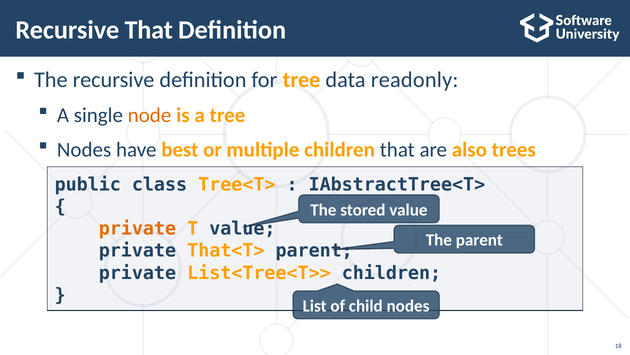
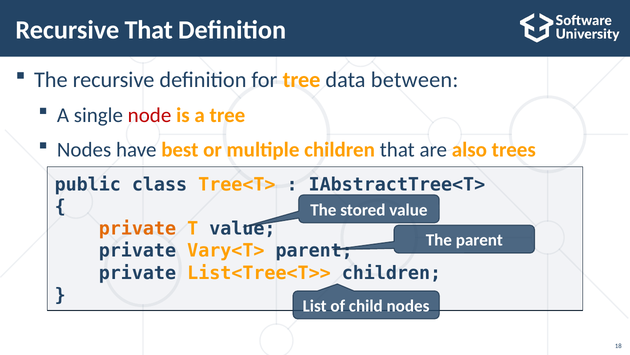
readonly: readonly -> between
node colour: orange -> red
That<T>: That<T> -> Vary<T>
